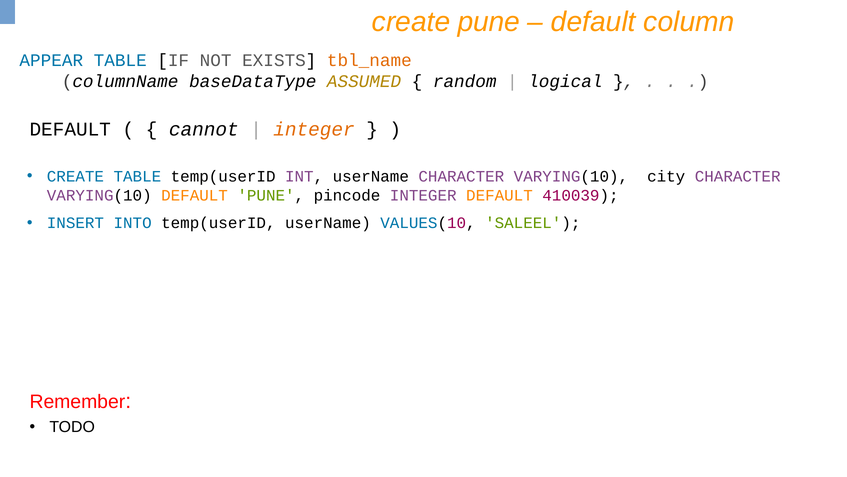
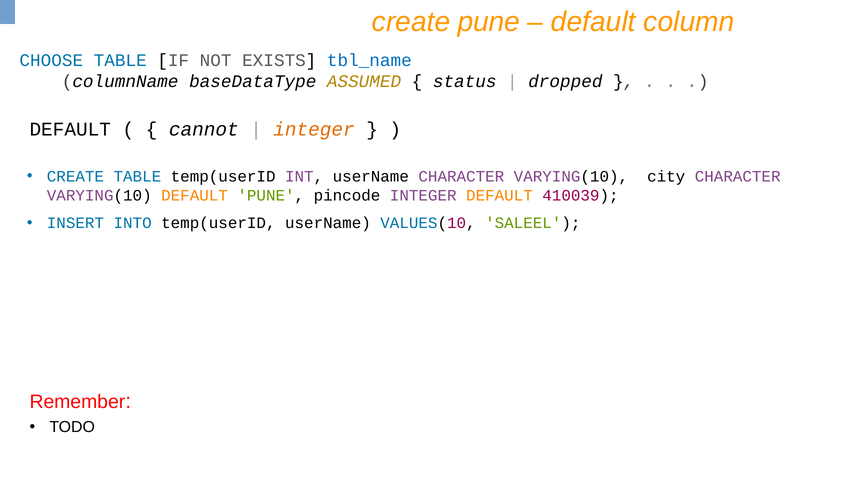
APPEAR: APPEAR -> CHOOSE
tbl_name colour: orange -> blue
random: random -> status
logical: logical -> dropped
